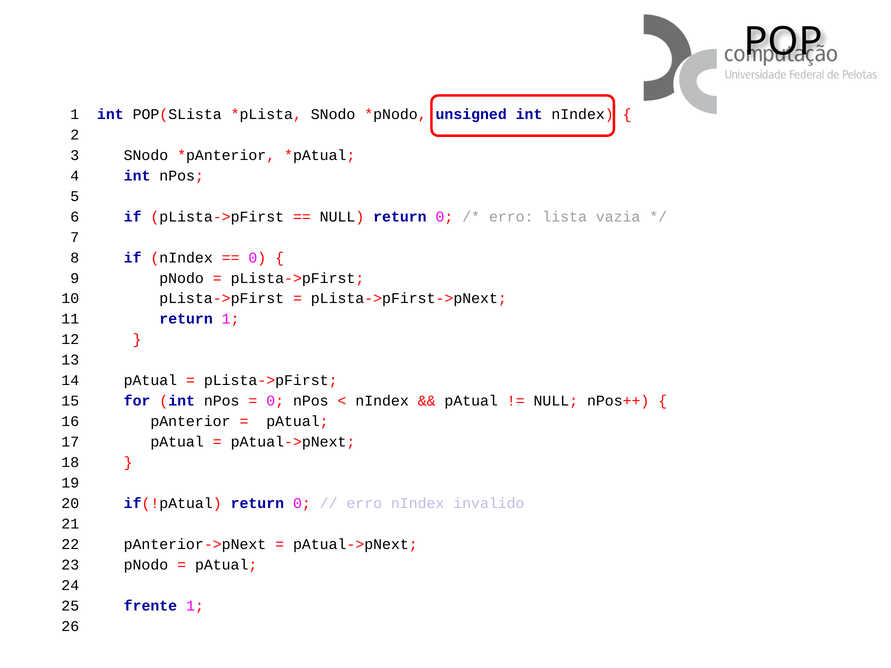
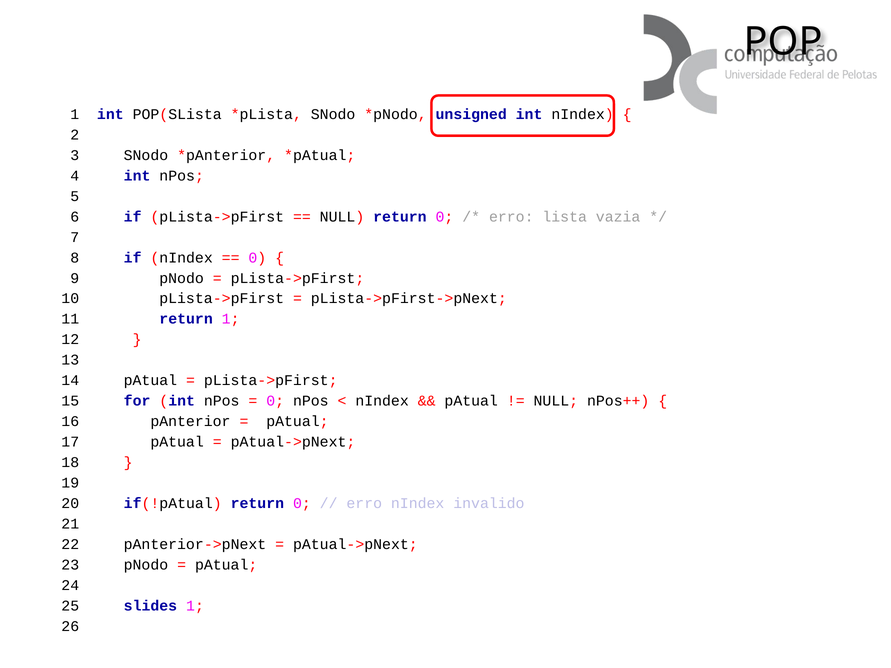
frente: frente -> slides
